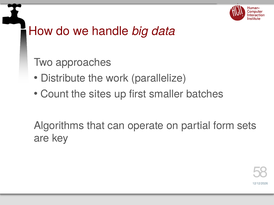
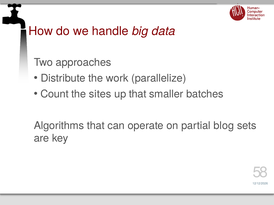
up first: first -> that
form: form -> blog
